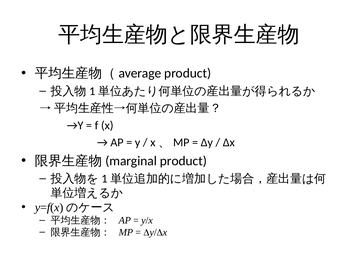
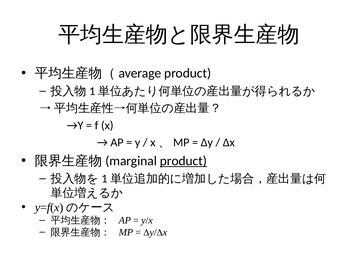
product at (183, 161) underline: none -> present
